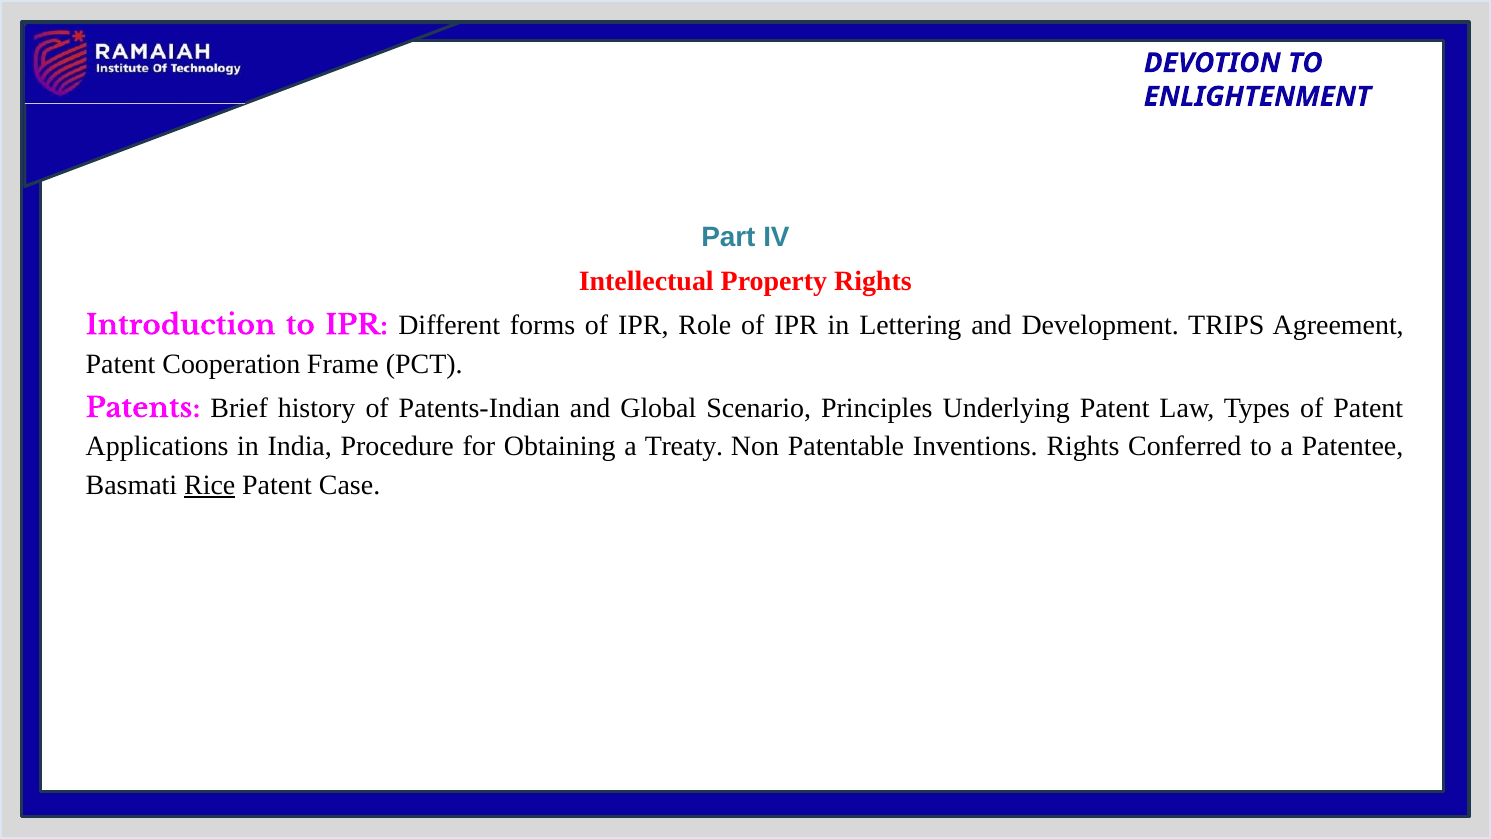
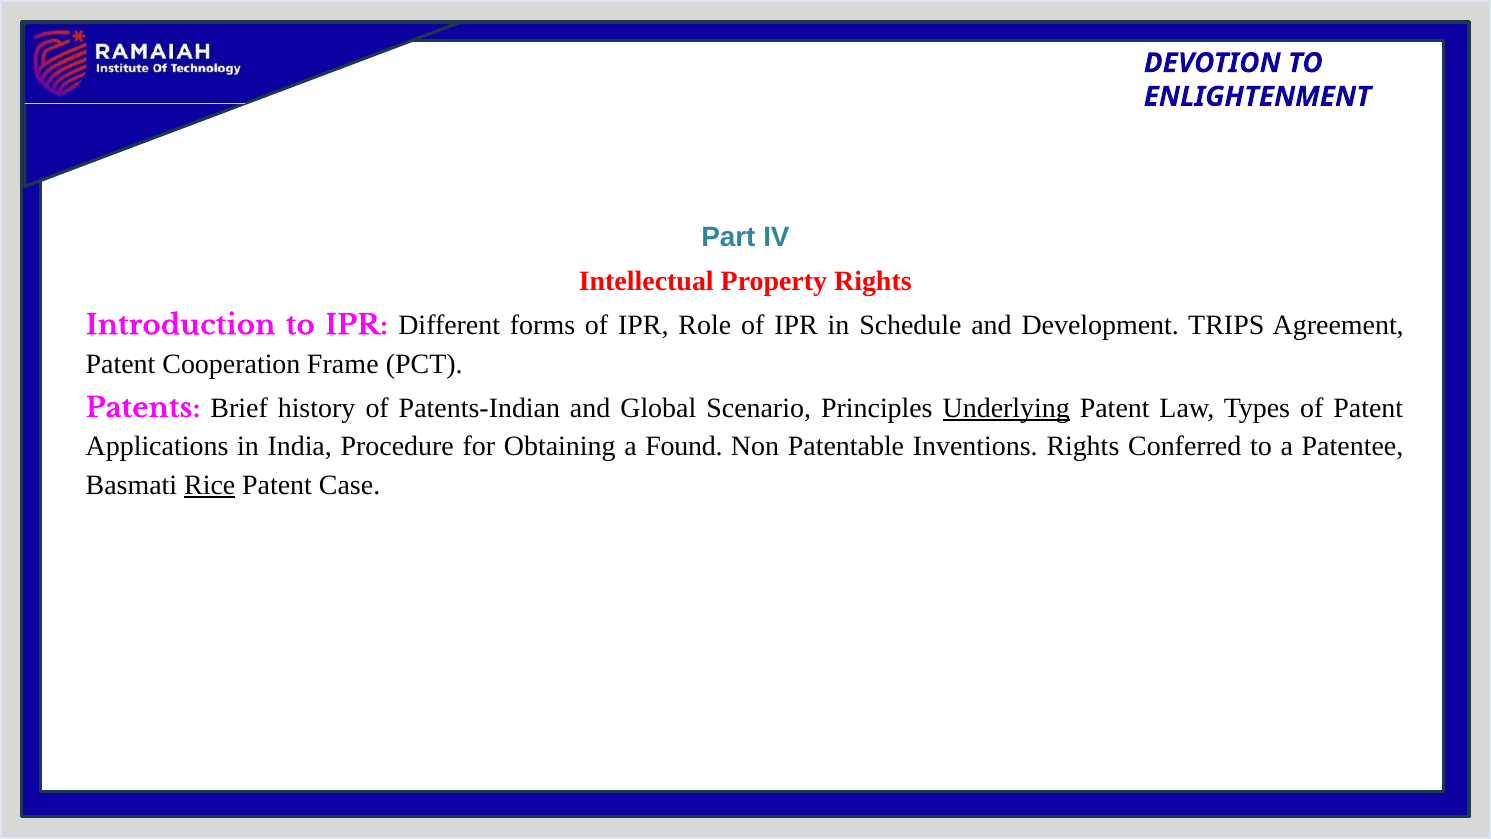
Lettering: Lettering -> Schedule
Underlying underline: none -> present
Treaty: Treaty -> Found
